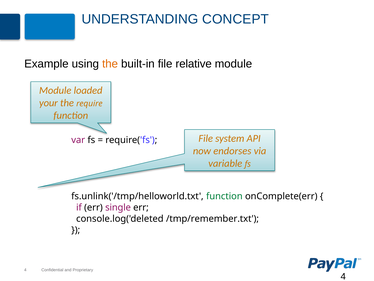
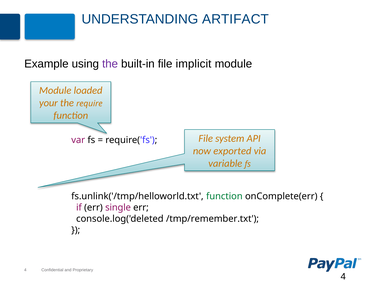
CONCEPT: CONCEPT -> ARTIFACT
the at (110, 64) colour: orange -> purple
relative: relative -> implicit
endorses: endorses -> exported
